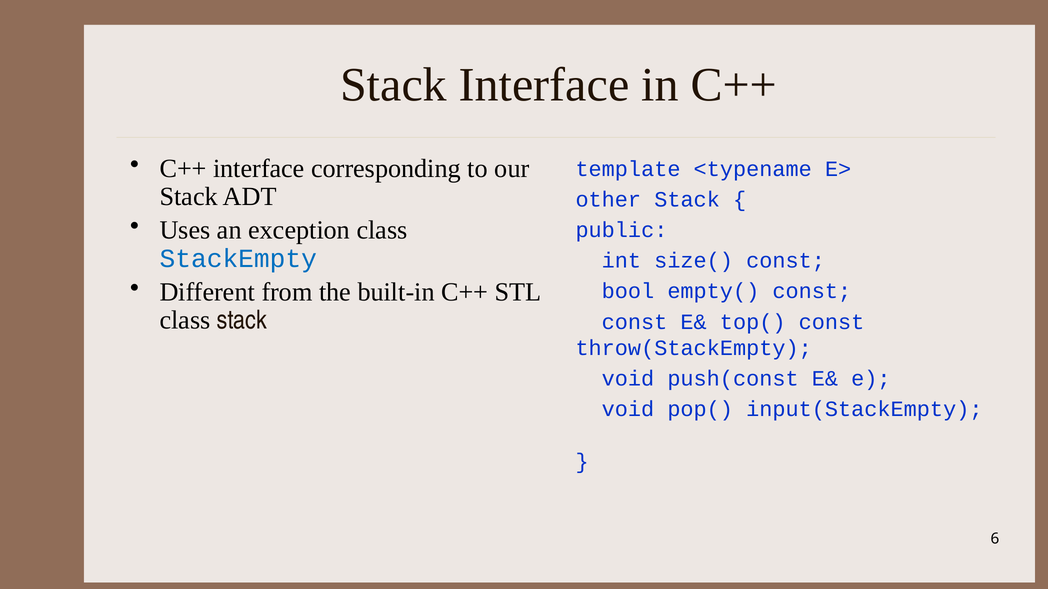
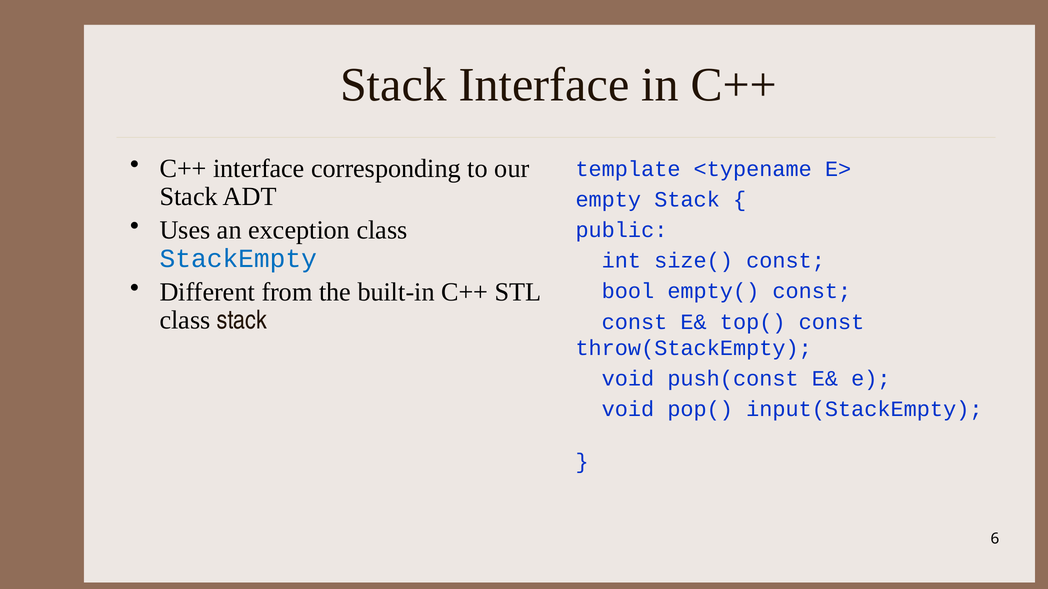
other: other -> empty
